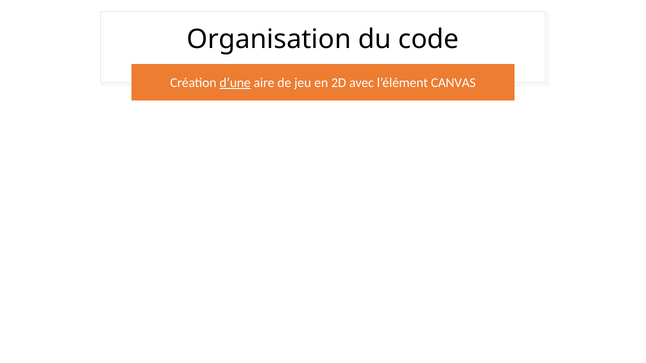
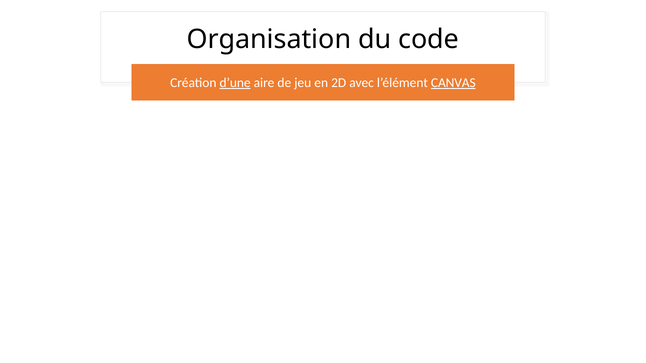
CANVAS underline: none -> present
